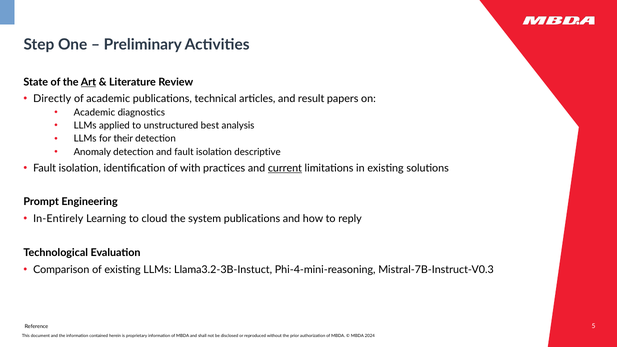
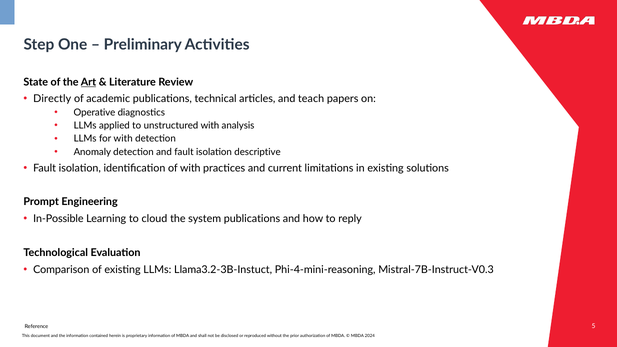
result: result -> teach
Academic at (94, 113): Academic -> Operative
unstructured best: best -> with
for their: their -> with
current underline: present -> none
In-Entirely: In-Entirely -> In-Possible
